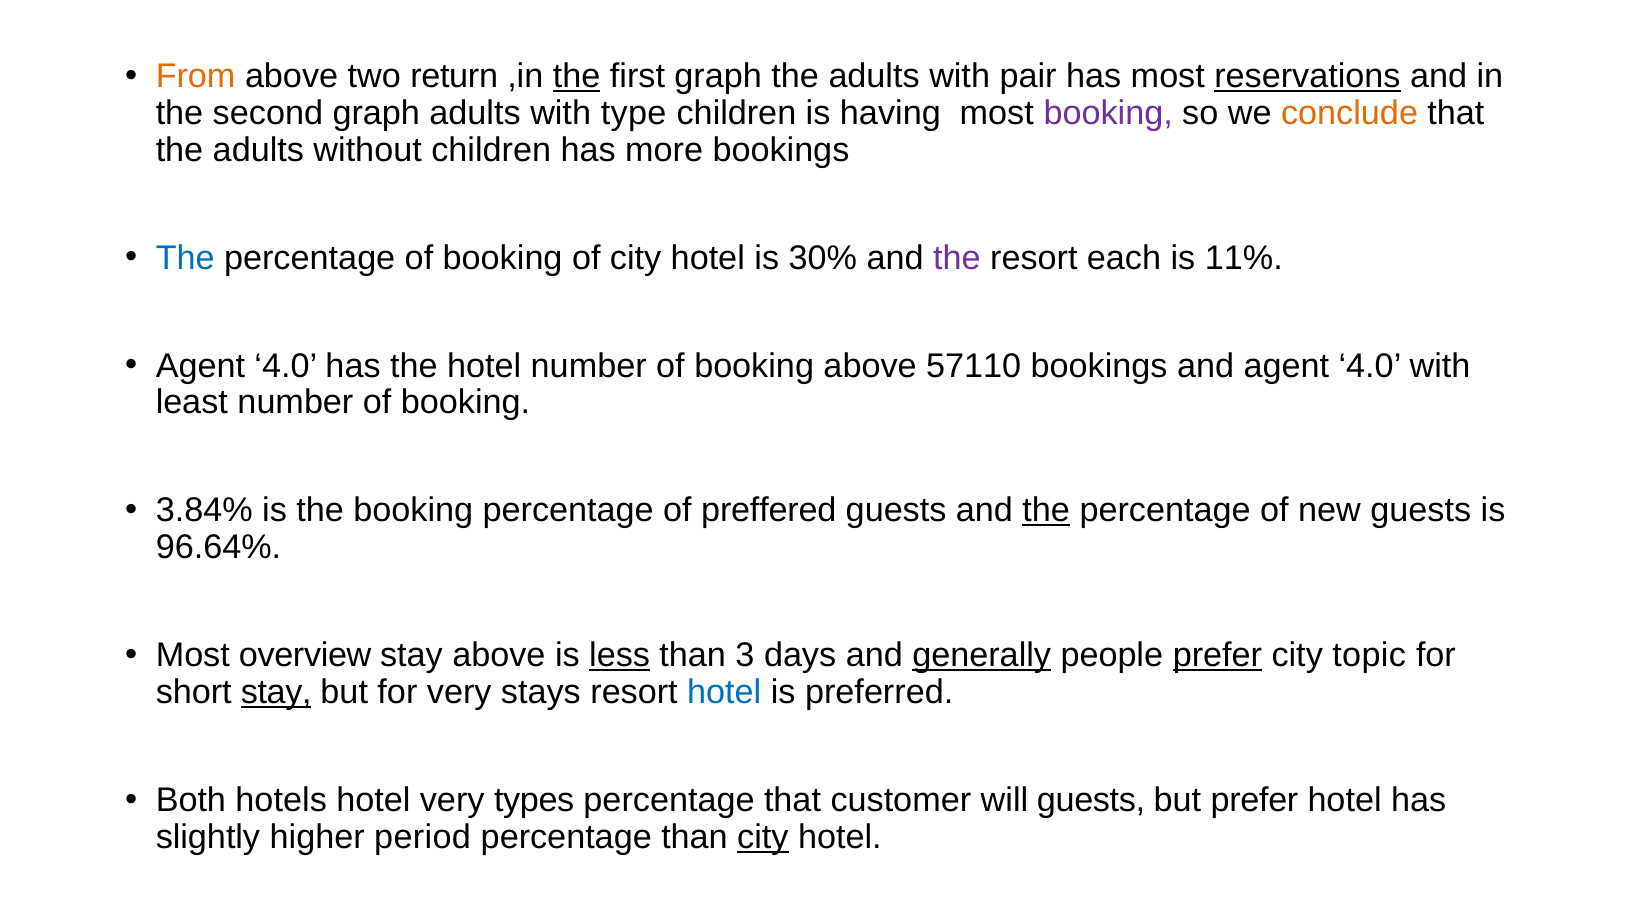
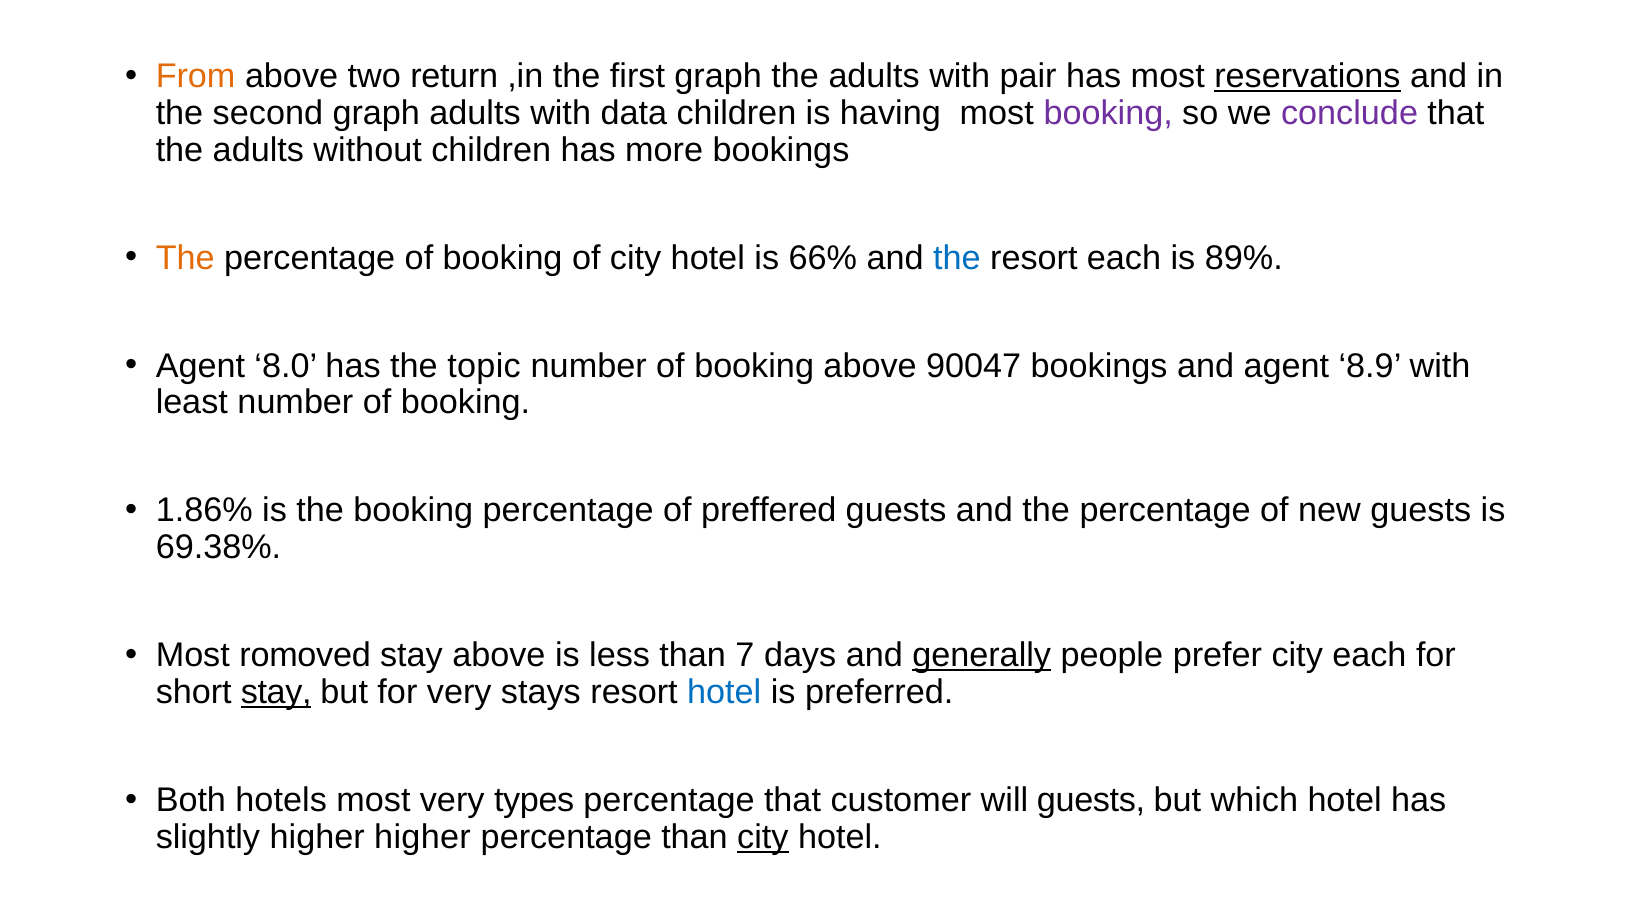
the at (577, 76) underline: present -> none
type: type -> data
conclude colour: orange -> purple
The at (185, 258) colour: blue -> orange
30%: 30% -> 66%
the at (957, 258) colour: purple -> blue
11%: 11% -> 89%
4.0 at (286, 366): 4.0 -> 8.0
the hotel: hotel -> topic
57110: 57110 -> 90047
and agent 4.0: 4.0 -> 8.9
3.84%: 3.84% -> 1.86%
the at (1046, 511) underline: present -> none
96.64%: 96.64% -> 69.38%
overview: overview -> romoved
less underline: present -> none
3: 3 -> 7
prefer at (1217, 656) underline: present -> none
city topic: topic -> each
hotels hotel: hotel -> most
but prefer: prefer -> which
higher period: period -> higher
